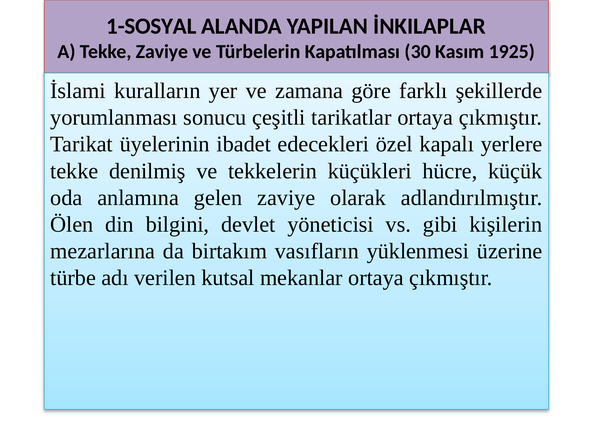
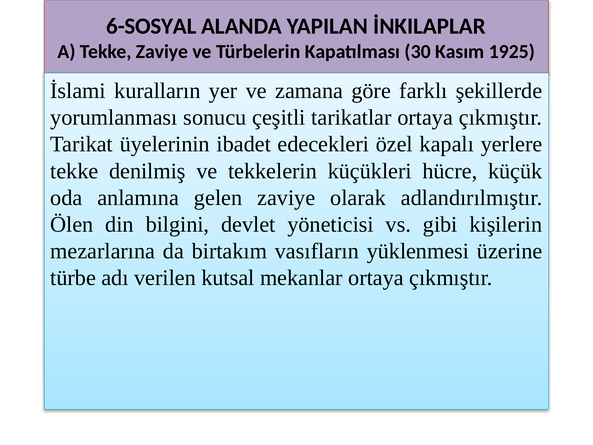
1-SOSYAL: 1-SOSYAL -> 6-SOSYAL
